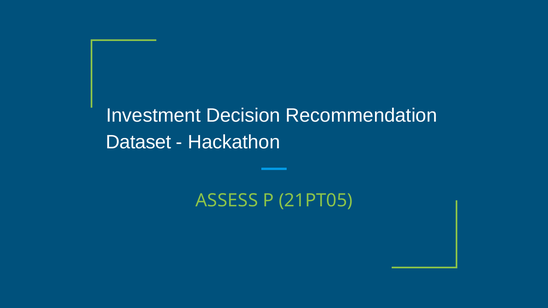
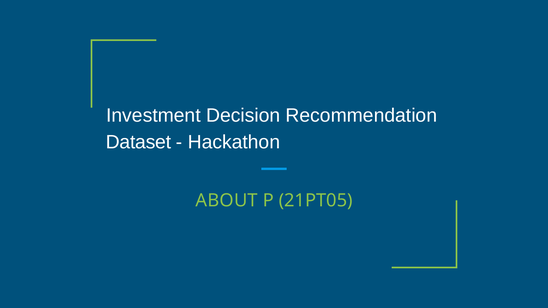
ASSESS: ASSESS -> ABOUT
